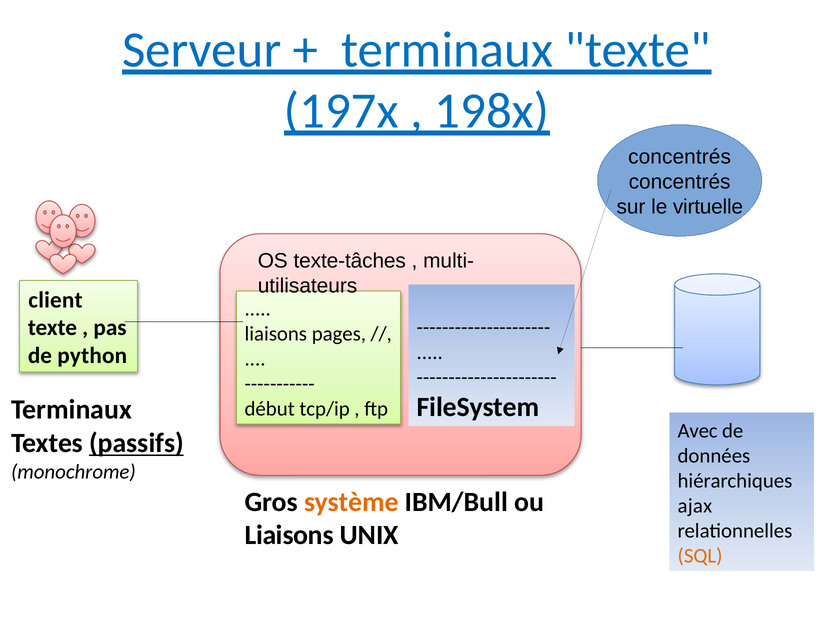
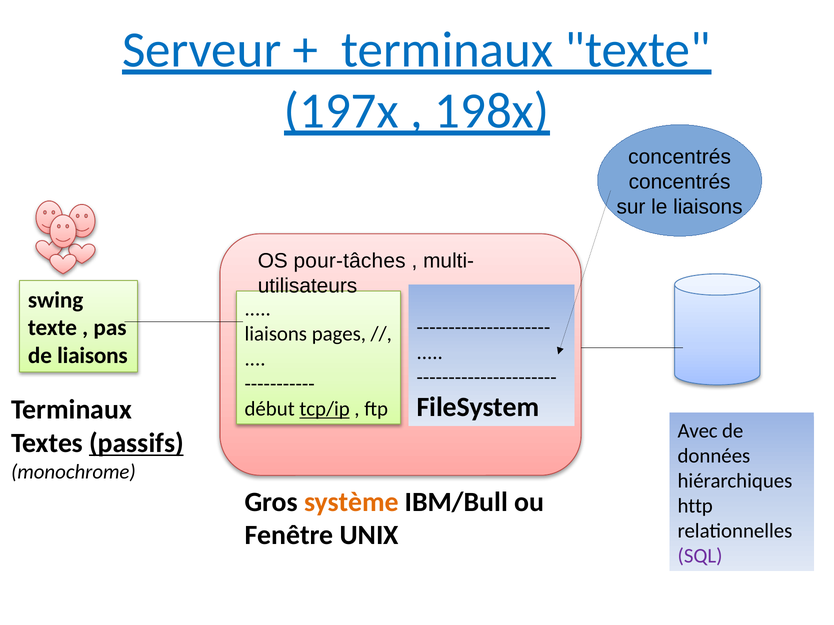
le virtuelle: virtuelle -> liaisons
texte-tâches: texte-tâches -> pour-tâches
client: client -> swing
de python: python -> liaisons
tcp/ip underline: none -> present
ajax: ajax -> http
Liaisons at (289, 536): Liaisons -> Fenêtre
SQL colour: orange -> purple
